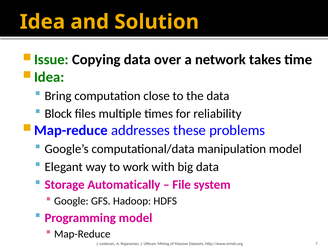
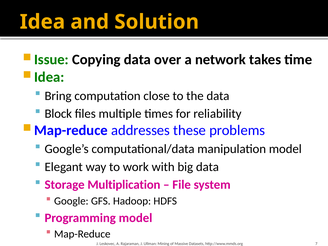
Automatically: Automatically -> Multiplication
